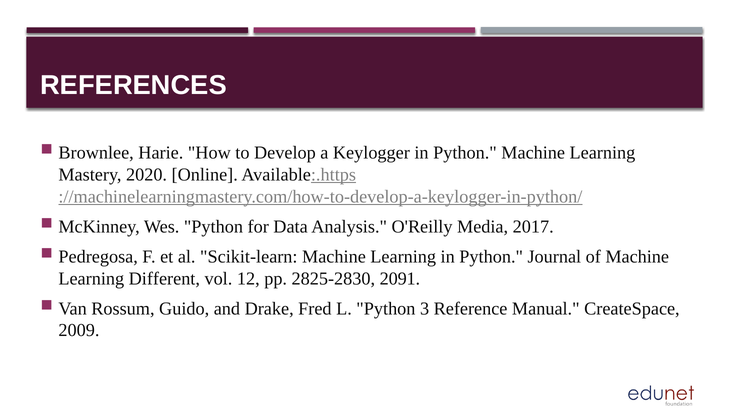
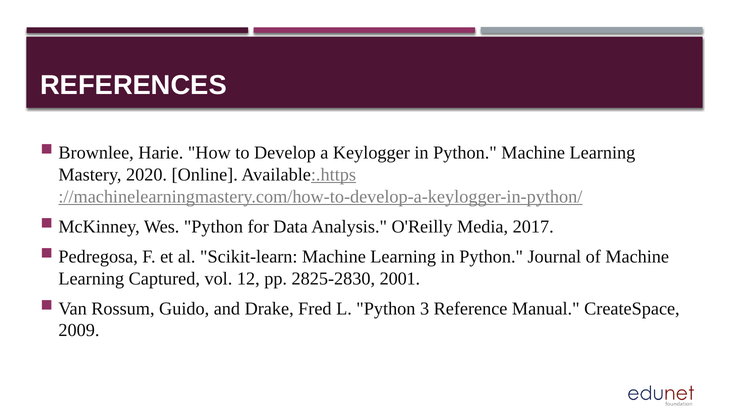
Different: Different -> Captured
2091: 2091 -> 2001
